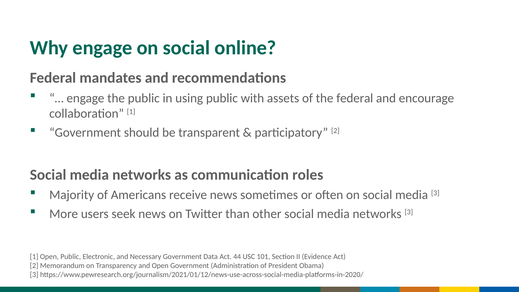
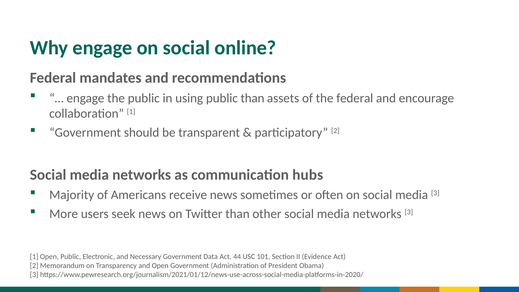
public with: with -> than
roles: roles -> hubs
